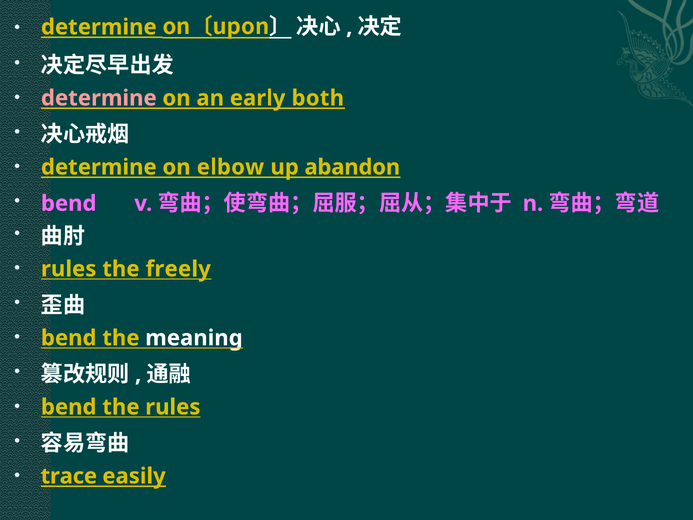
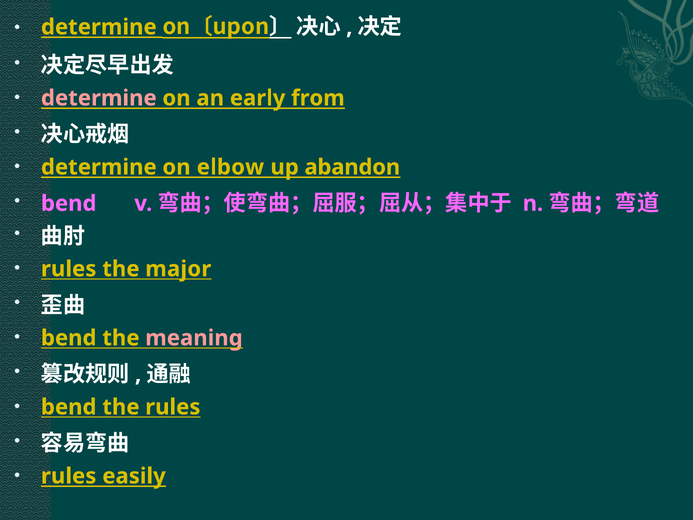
both: both -> from
freely: freely -> major
meaning colour: white -> pink
trace at (69, 476): trace -> rules
